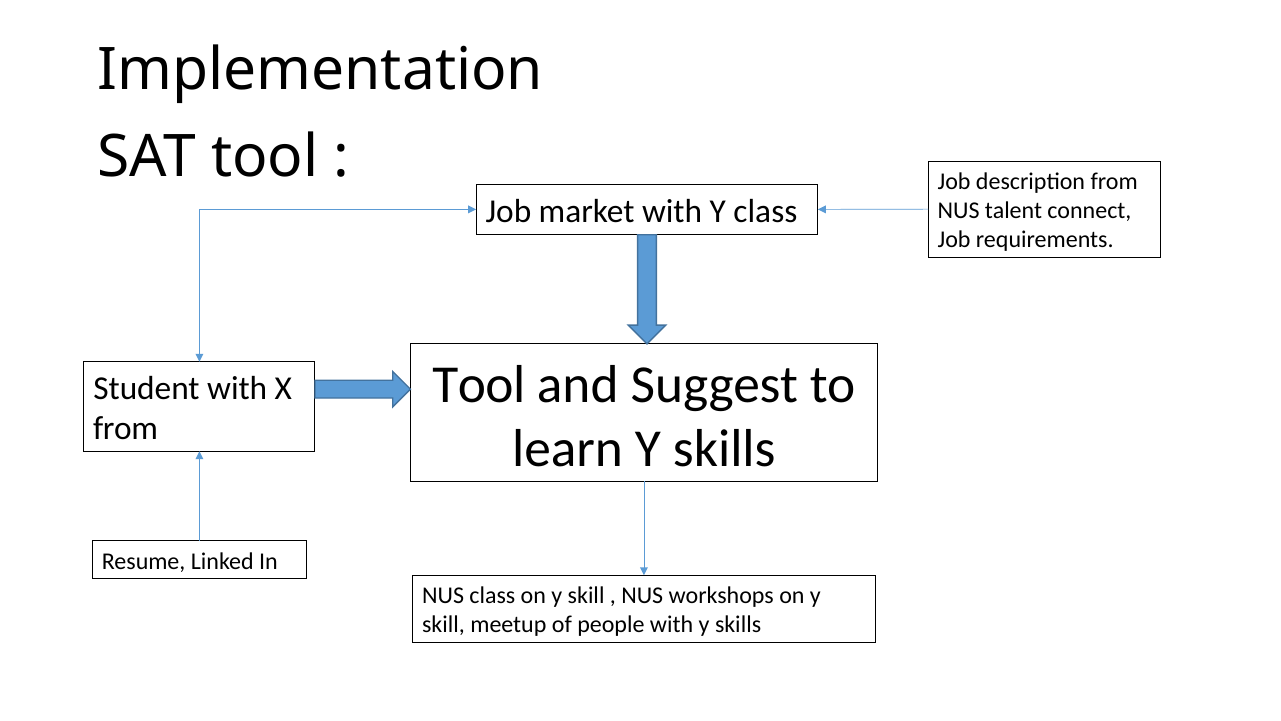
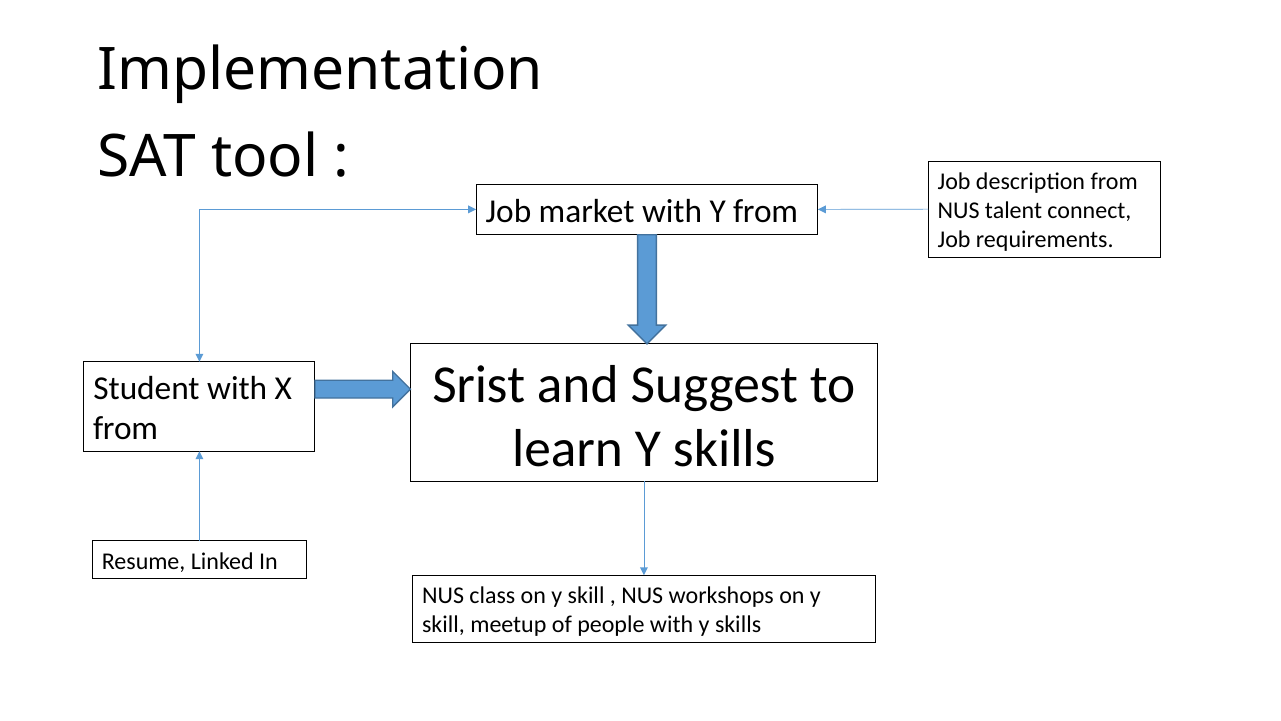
Y class: class -> from
Tool at (479, 384): Tool -> Srist
